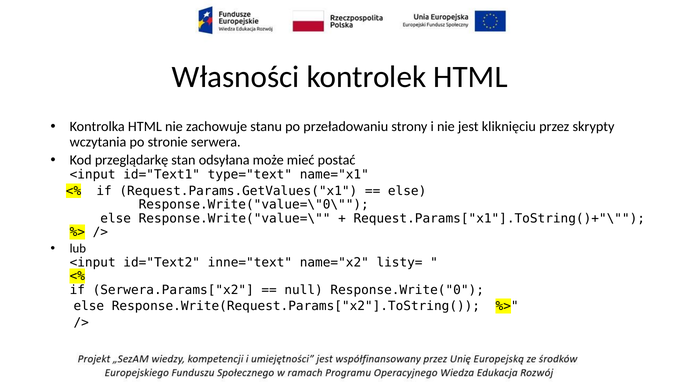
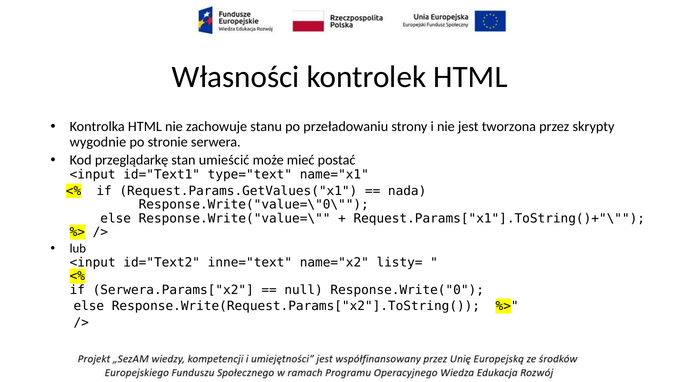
kliknięciu: kliknięciu -> tworzona
wczytania: wczytania -> wygodnie
odsyłana: odsyłana -> umieścić
else at (407, 191): else -> nada
